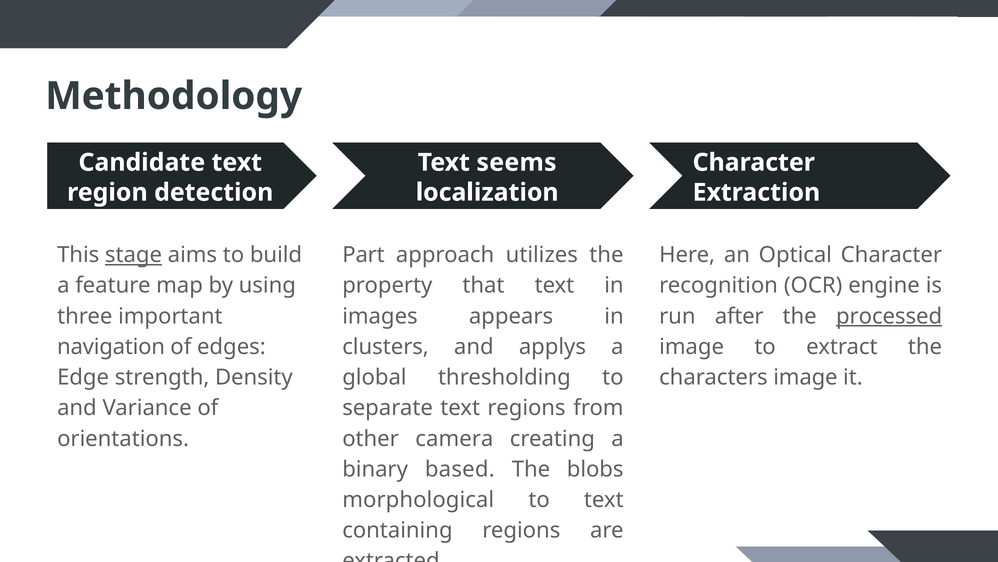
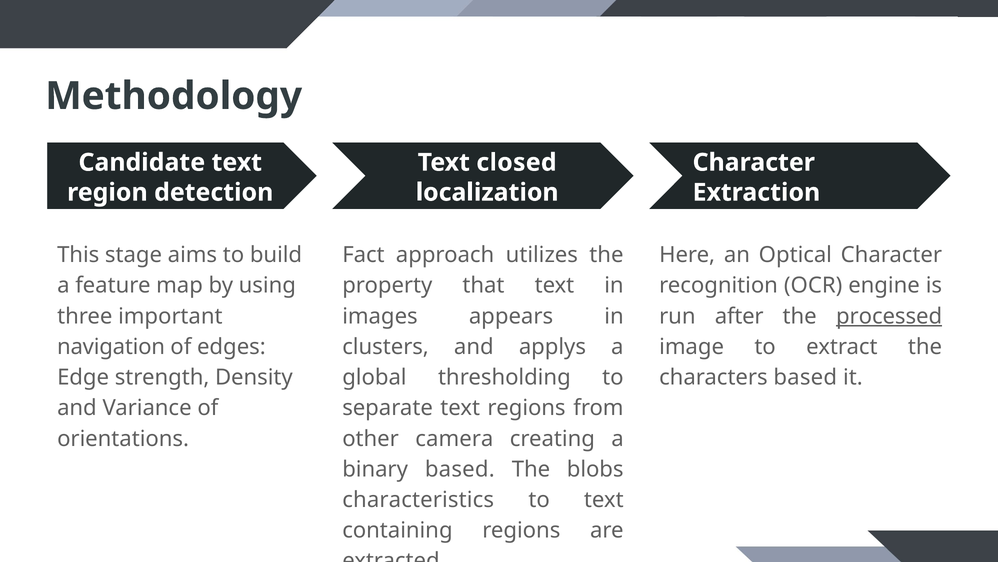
seems: seems -> closed
stage underline: present -> none
Part: Part -> Fact
characters image: image -> based
morphological: morphological -> characteristics
